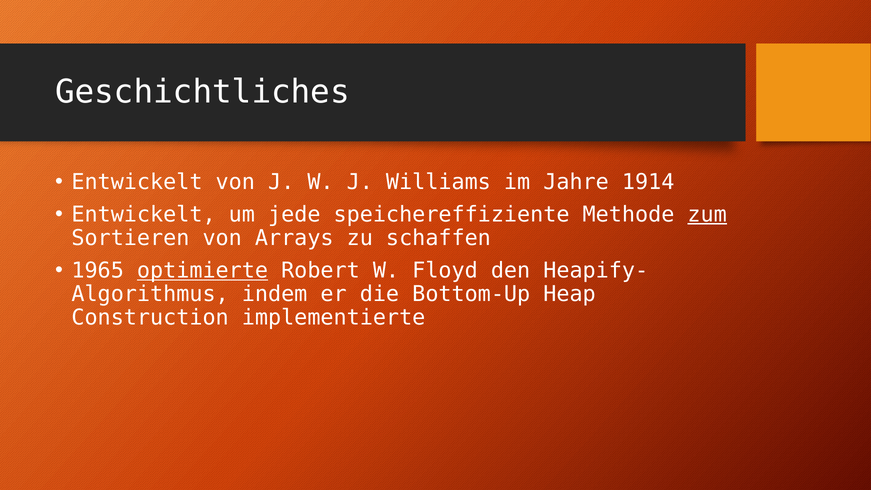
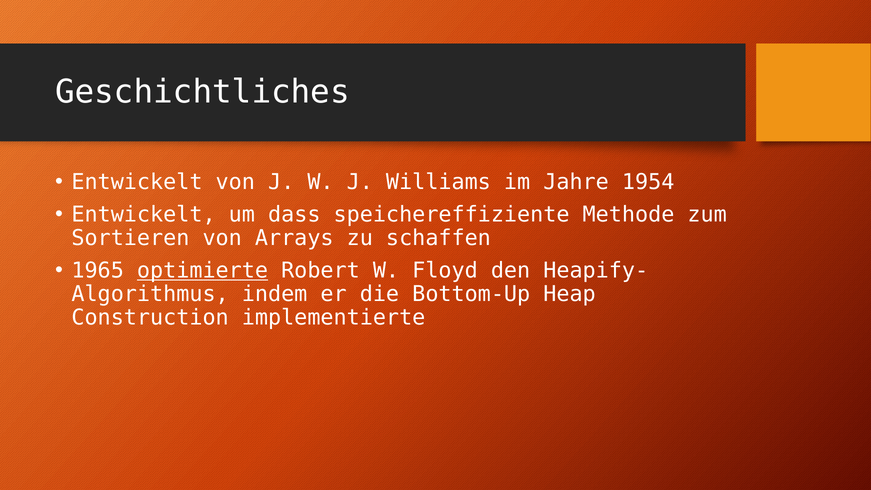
1914: 1914 -> 1954
jede: jede -> dass
zum underline: present -> none
